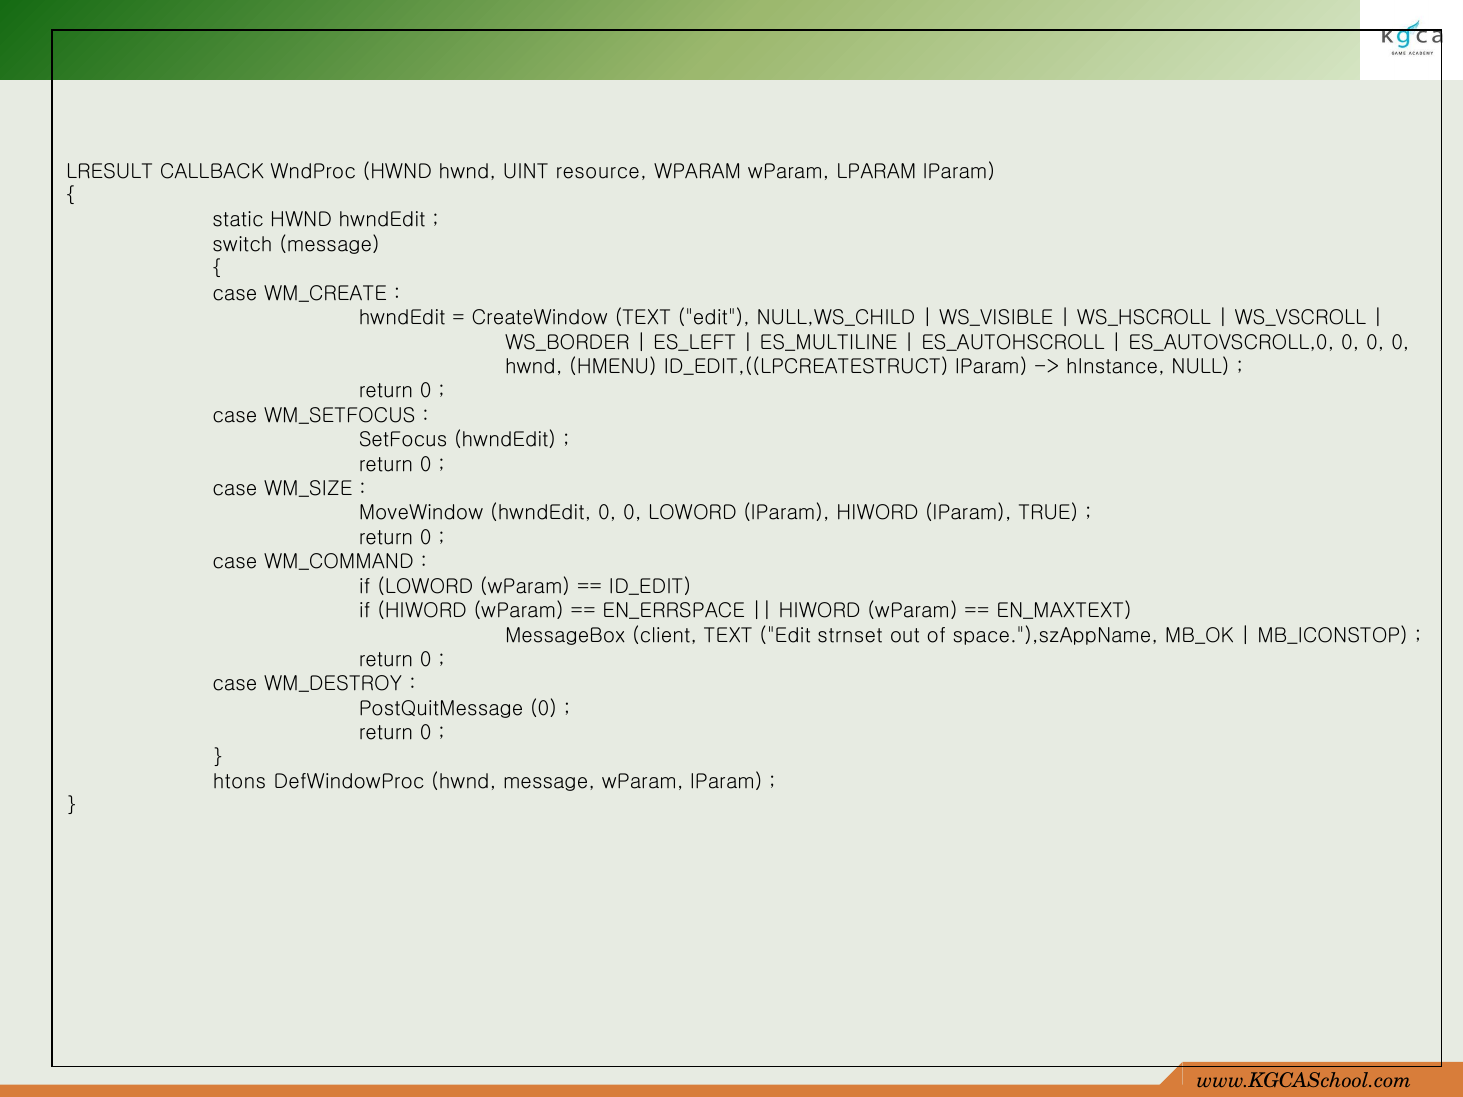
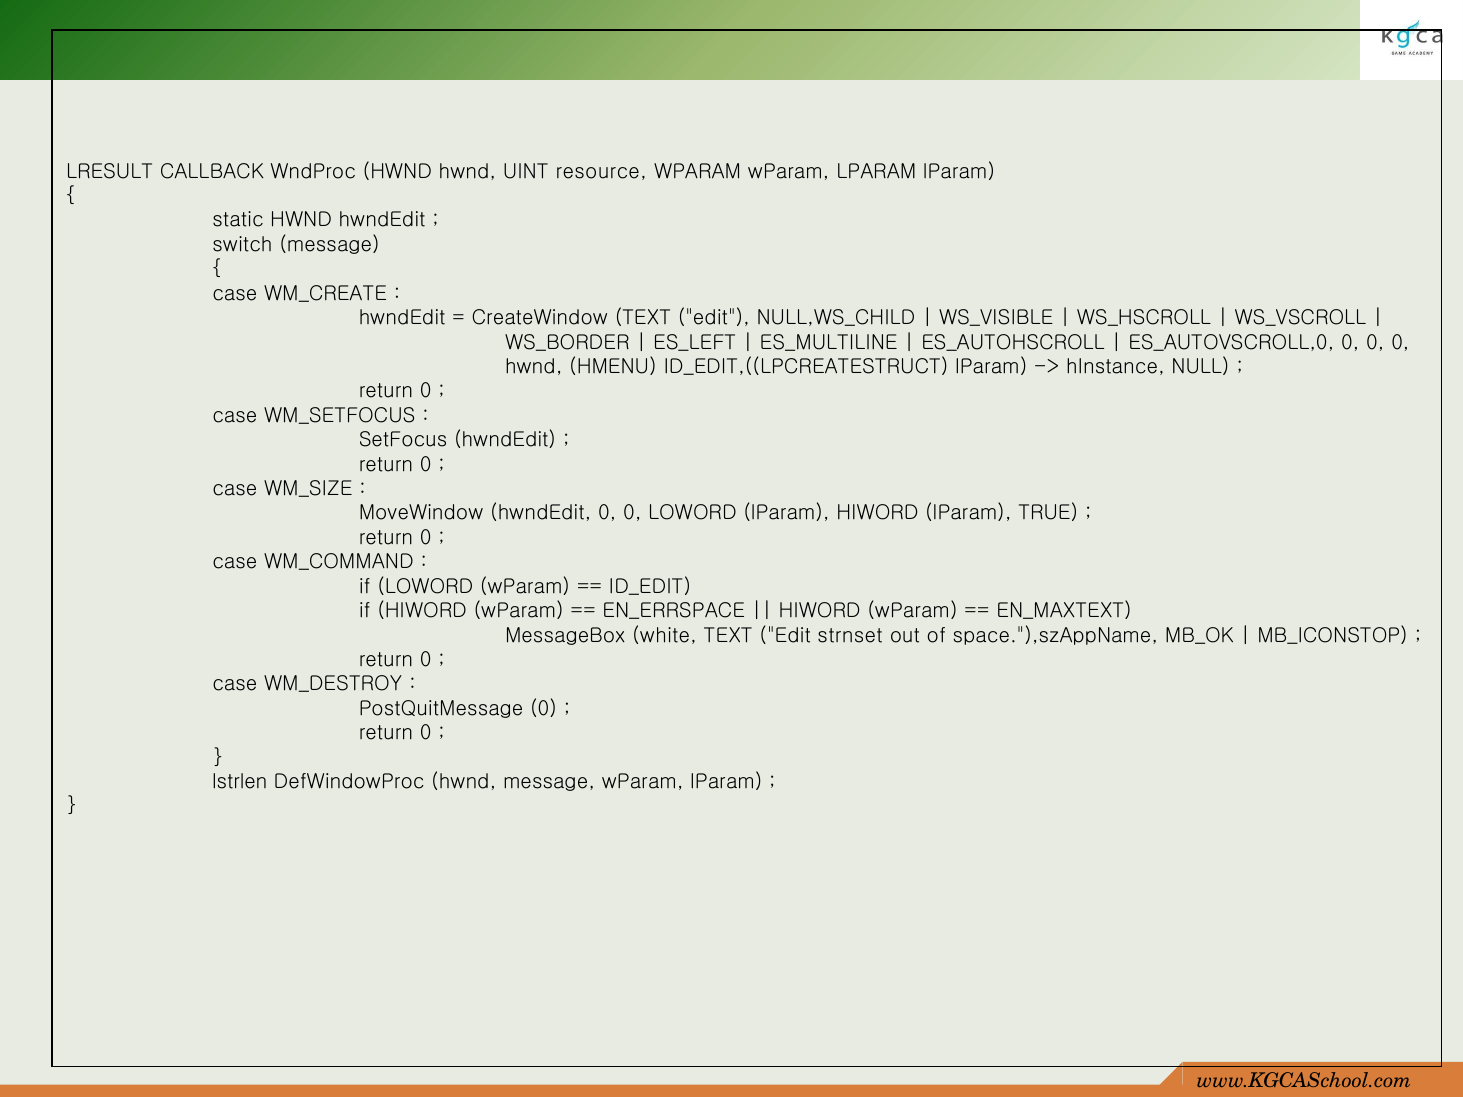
client: client -> white
htons: htons -> lstrlen
